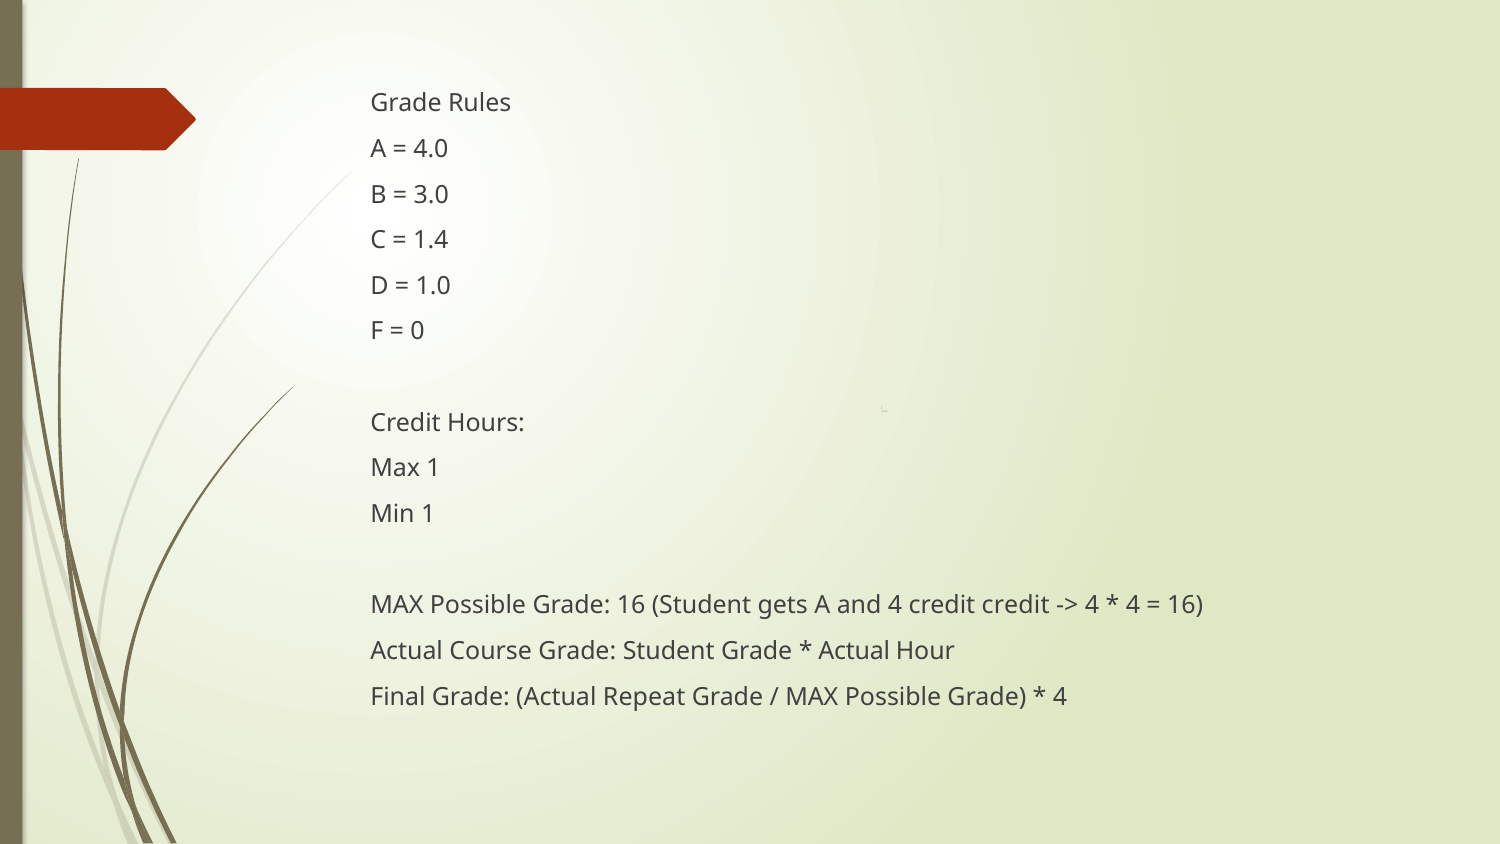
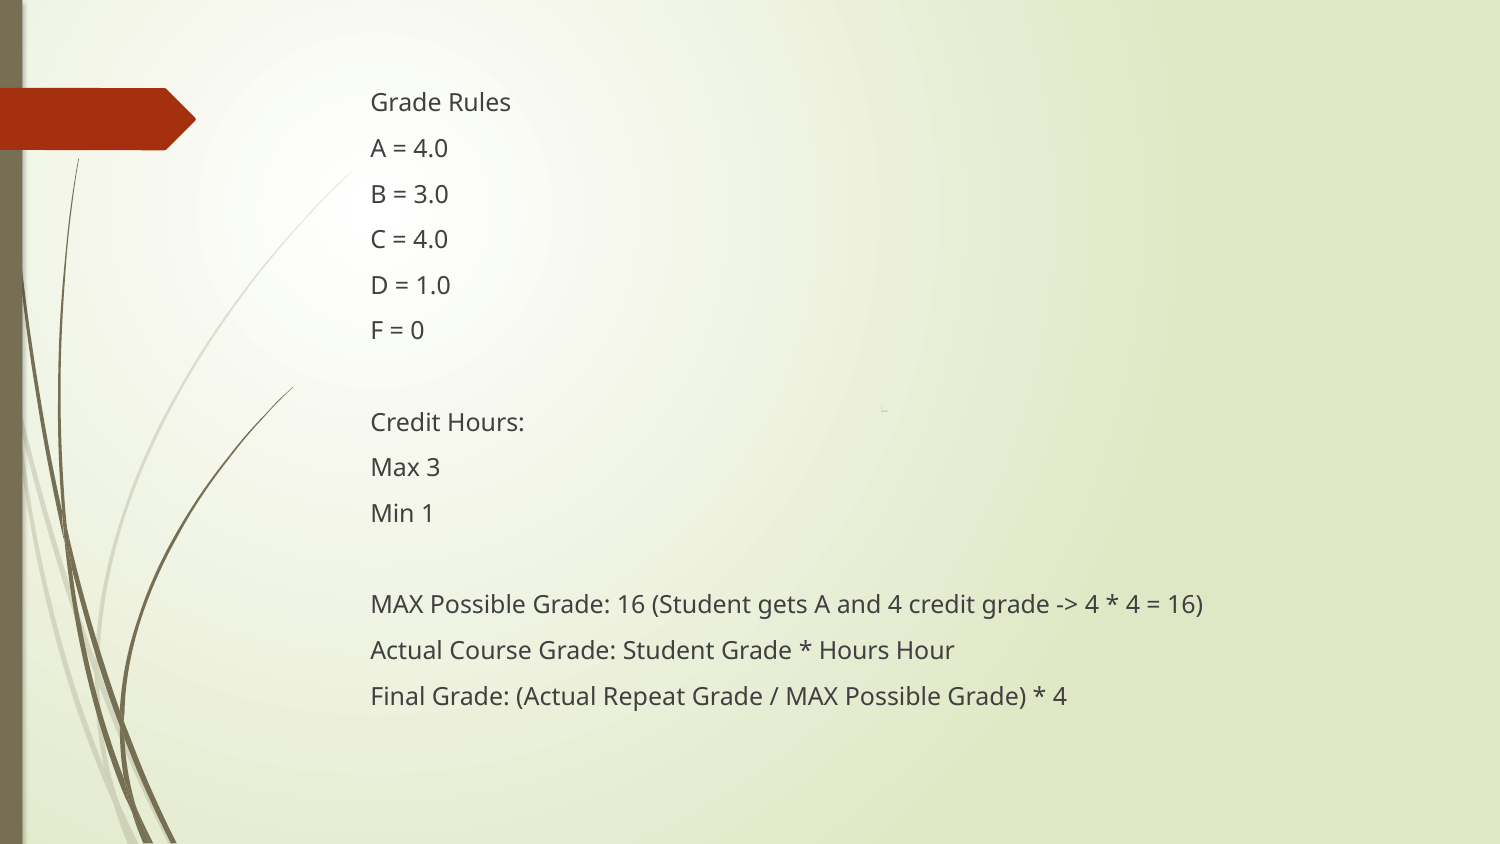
1.4 at (431, 240): 1.4 -> 4.0
Max 1: 1 -> 3
credit credit: credit -> grade
Actual at (854, 651): Actual -> Hours
